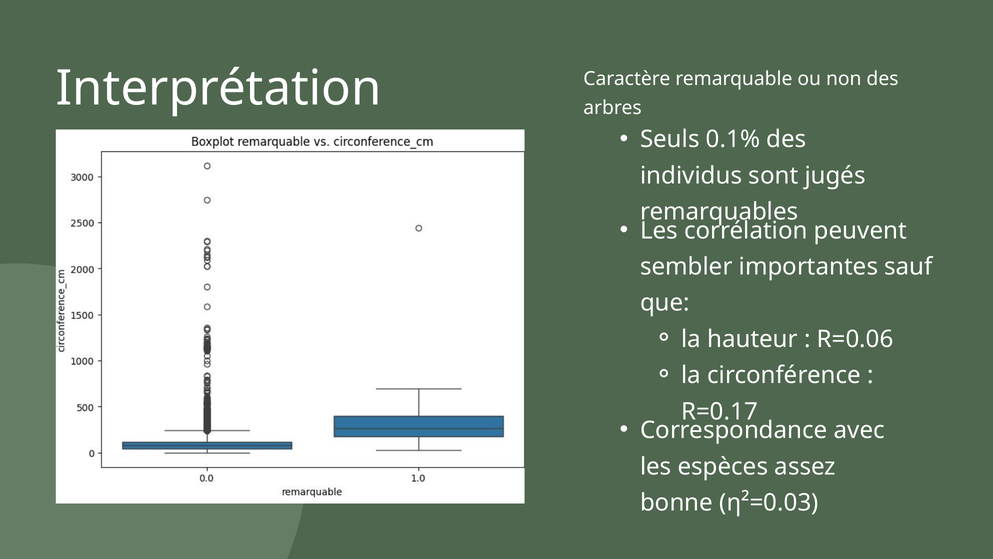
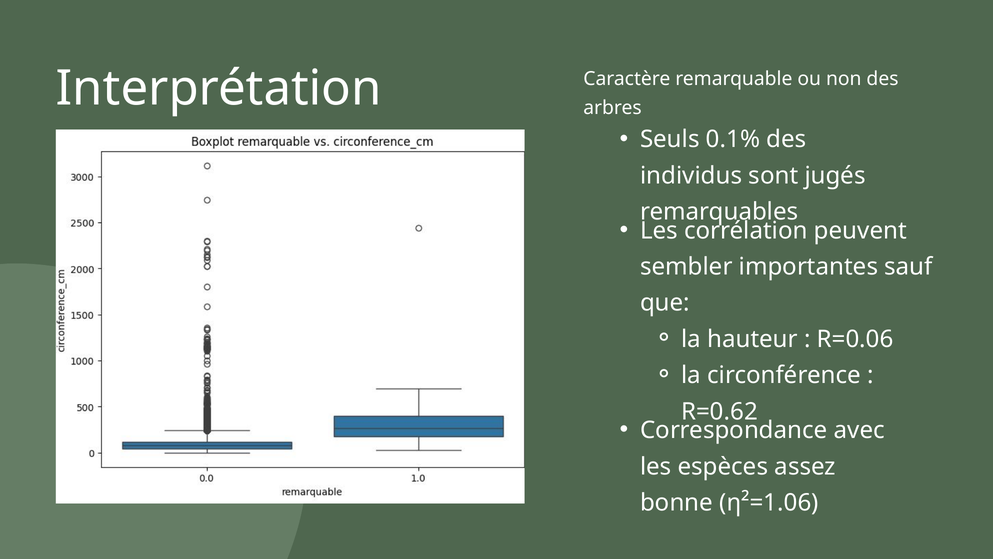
R=0.17: R=0.17 -> R=0.62
η²=0.03: η²=0.03 -> η²=1.06
